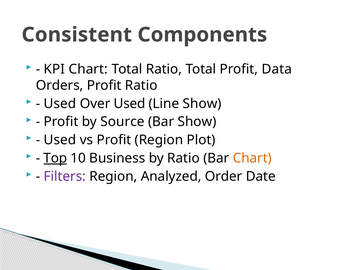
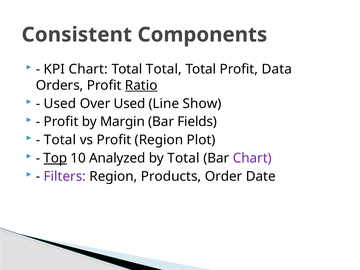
Ratio at (164, 69): Ratio -> Total
Ratio at (141, 85) underline: none -> present
Source: Source -> Margin
Bar Show: Show -> Fields
Used at (60, 140): Used -> Total
Business: Business -> Analyzed
by Ratio: Ratio -> Total
Chart at (252, 158) colour: orange -> purple
Analyzed: Analyzed -> Products
